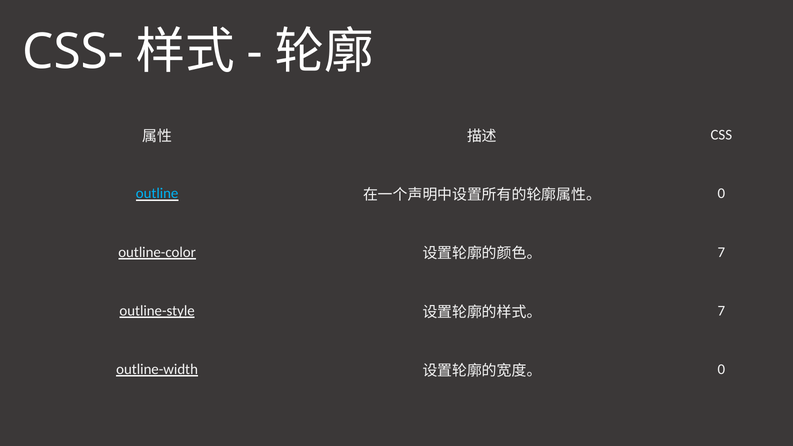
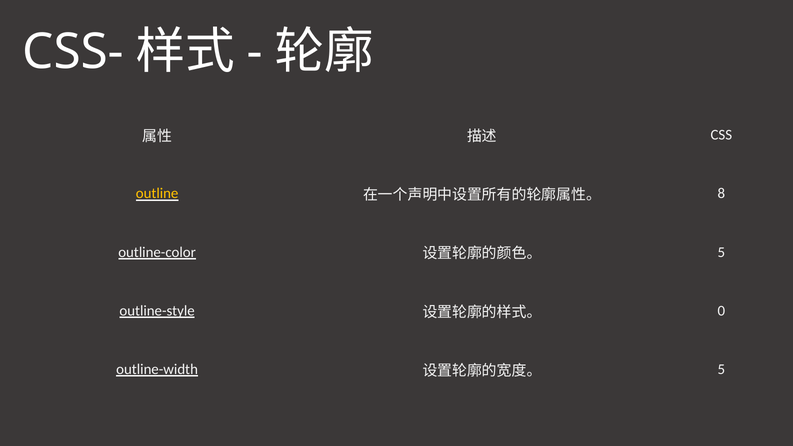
outline colour: light blue -> yellow
0 at (721, 194): 0 -> 8
7 at (721, 252): 7 -> 5
7 at (721, 311): 7 -> 0
0 at (721, 369): 0 -> 5
